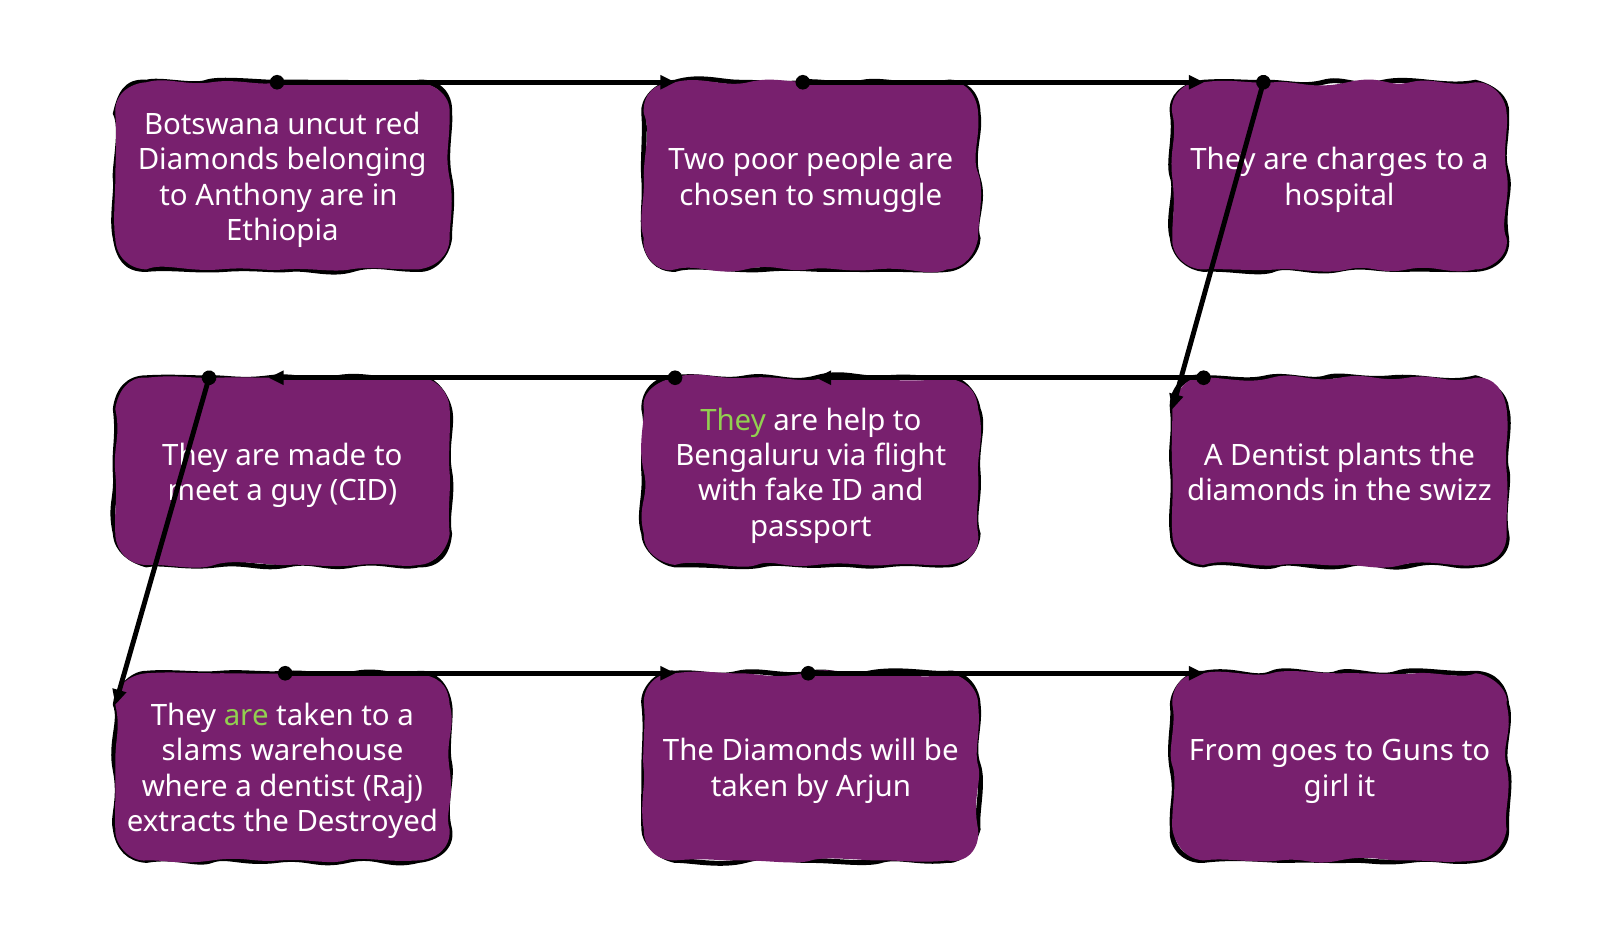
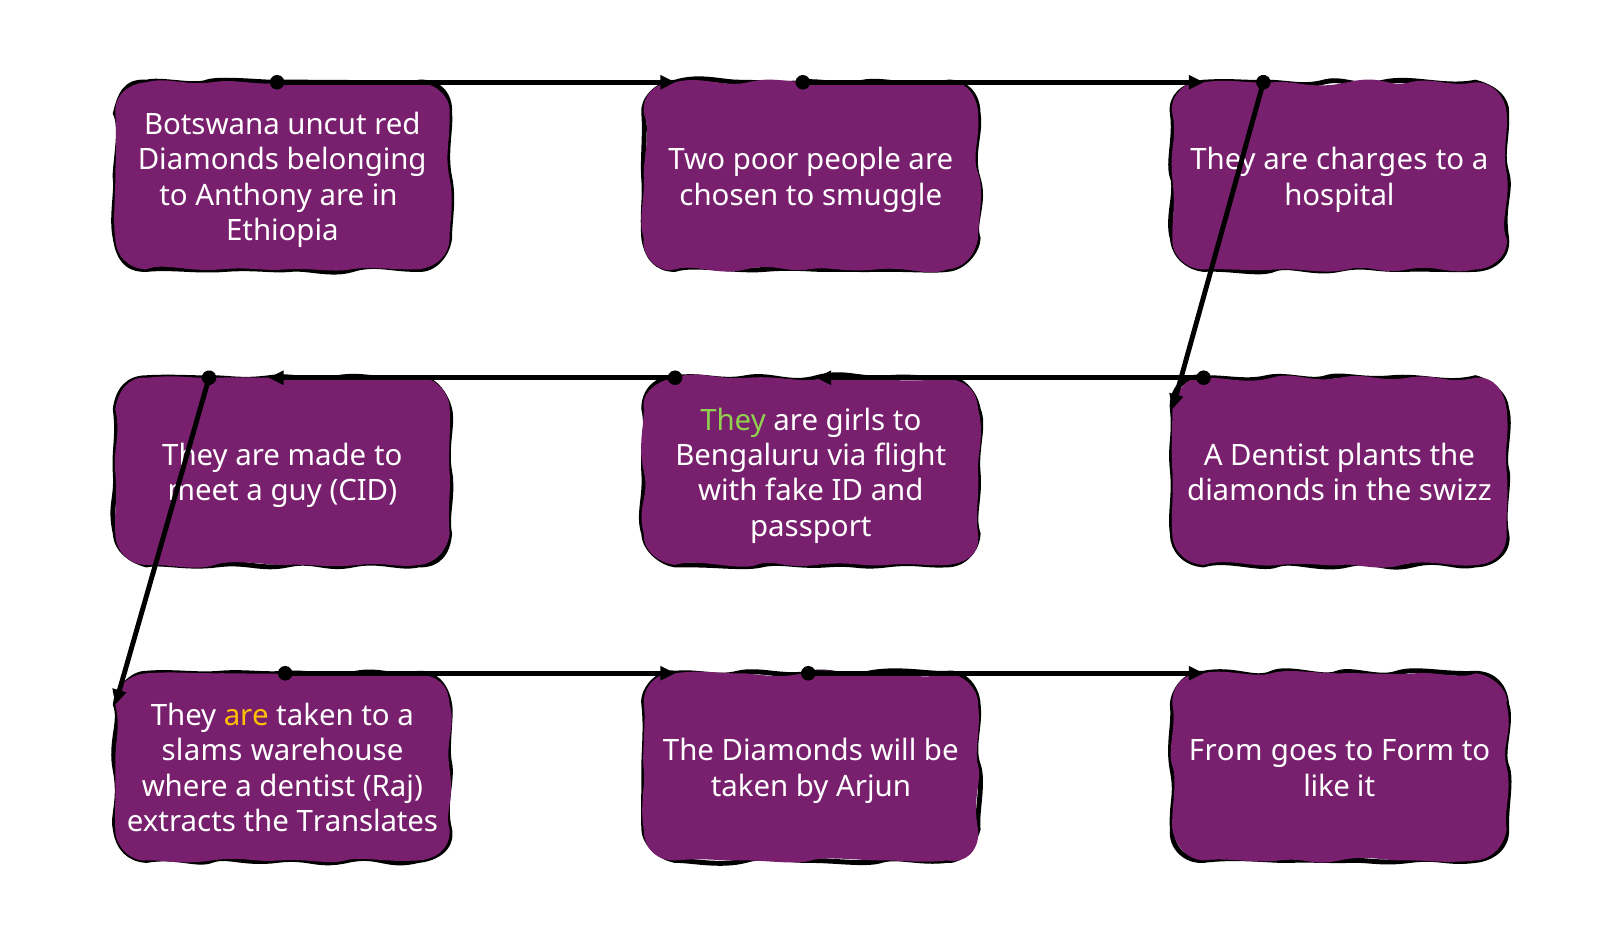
help: help -> girls
are at (246, 716) colour: light green -> yellow
Guns: Guns -> Form
girl: girl -> like
Destroyed: Destroyed -> Translates
